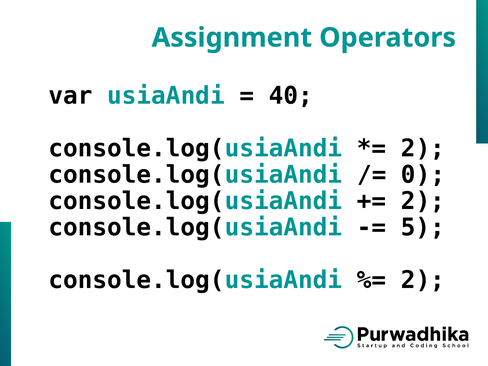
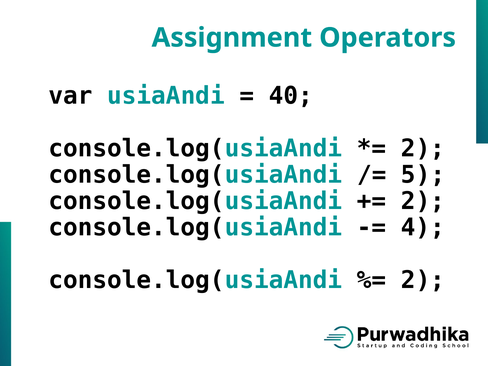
0: 0 -> 5
5: 5 -> 4
